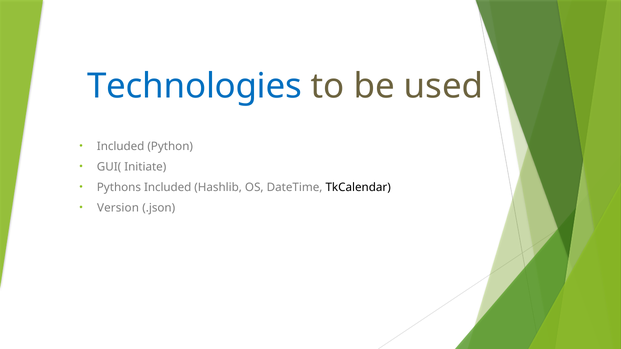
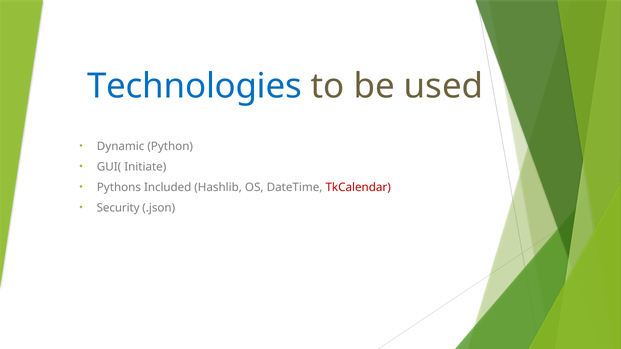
Included at (121, 147): Included -> Dynamic
TkCalendar colour: black -> red
Version: Version -> Security
